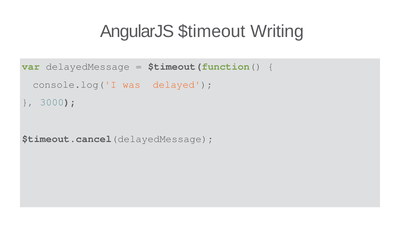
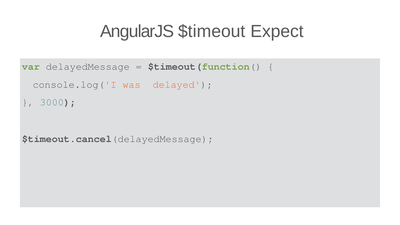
Writing: Writing -> Expect
